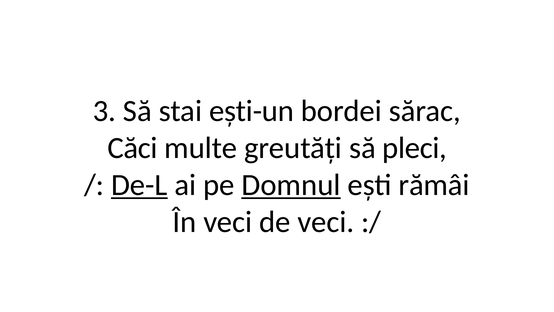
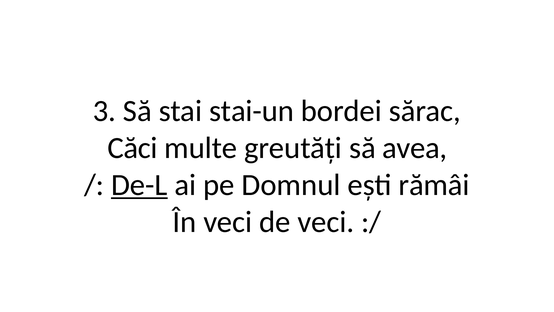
ești-un: ești-un -> stai-un
pleci: pleci -> avea
Domnul underline: present -> none
